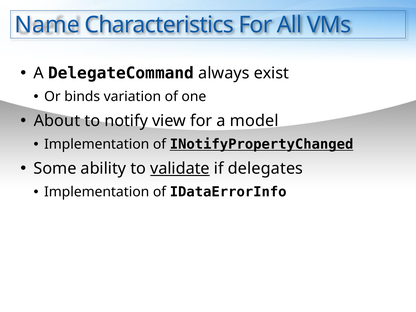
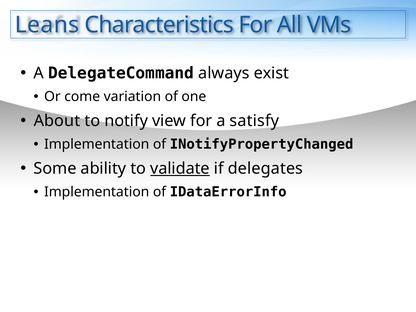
Name: Name -> Leans
binds: binds -> come
model: model -> satisfy
INotifyPropertyChanged underline: present -> none
